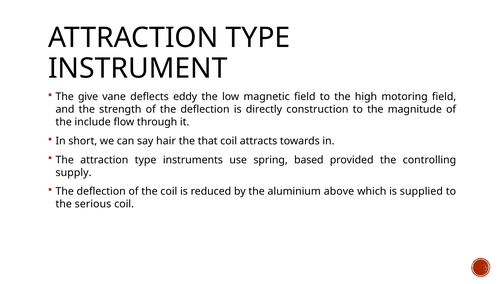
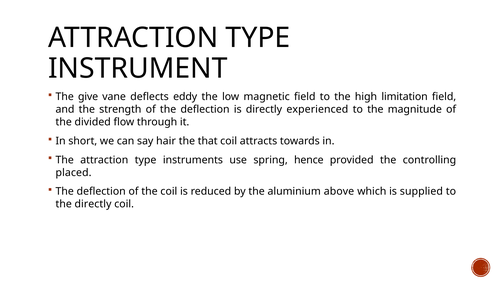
motoring: motoring -> limitation
construction: construction -> experienced
include: include -> divided
based: based -> hence
supply: supply -> placed
the serious: serious -> directly
